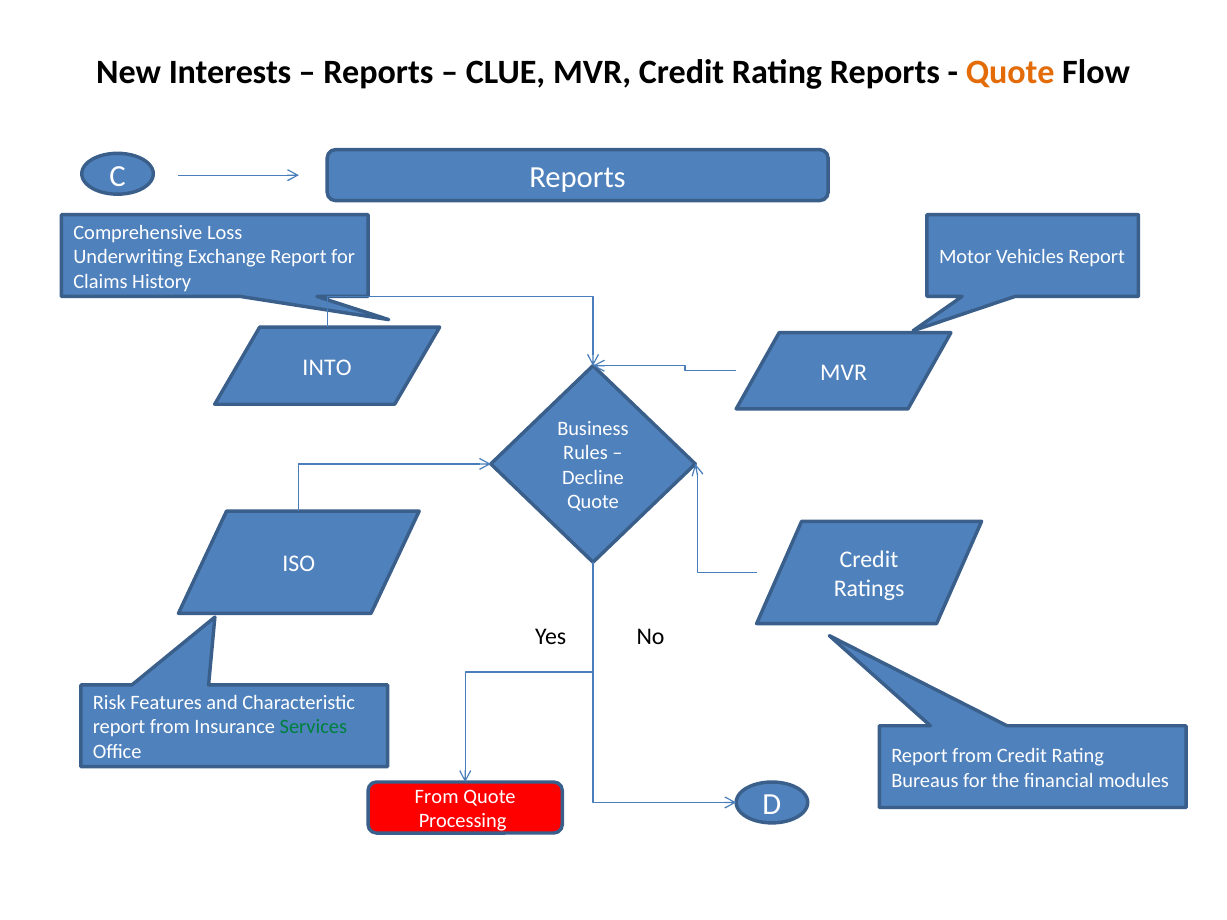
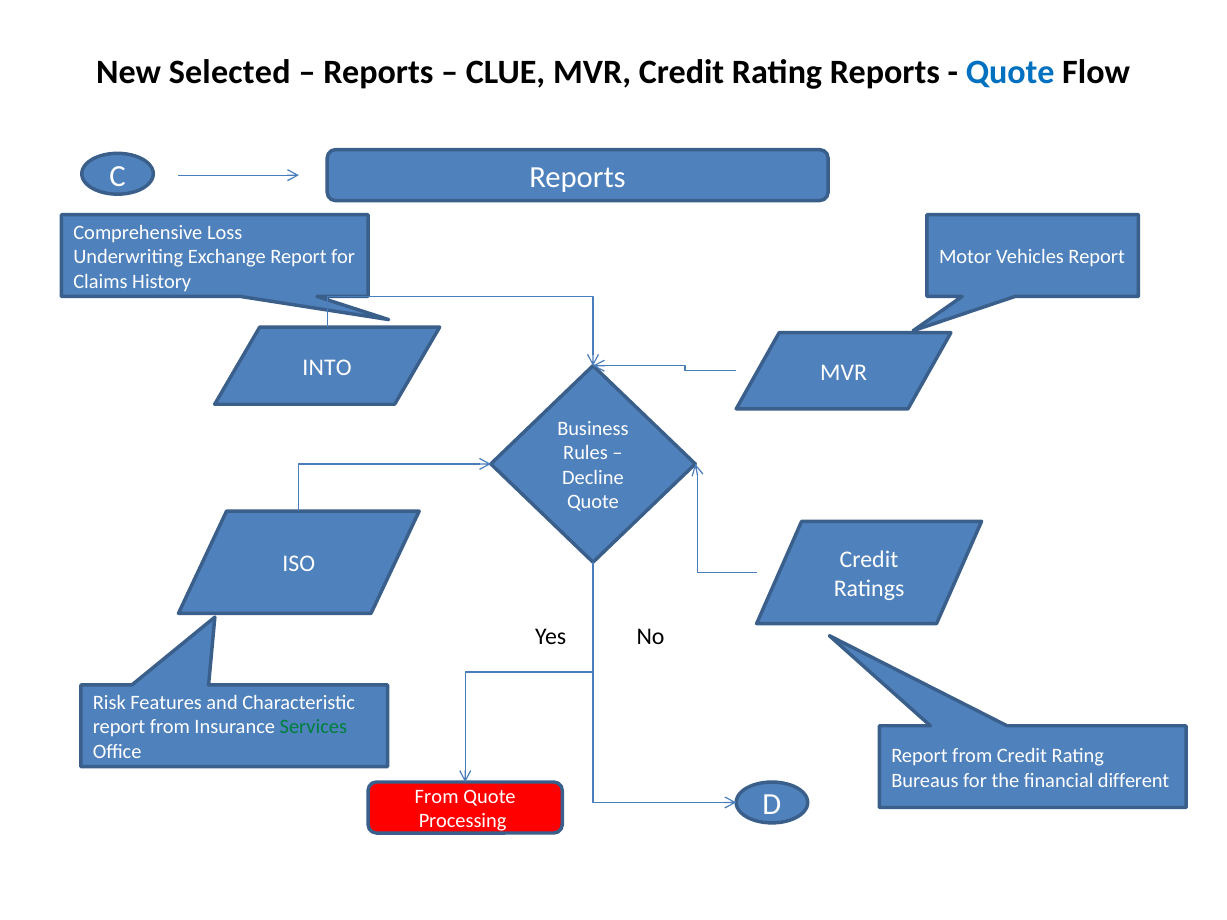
Interests: Interests -> Selected
Quote at (1010, 72) colour: orange -> blue
modules: modules -> different
